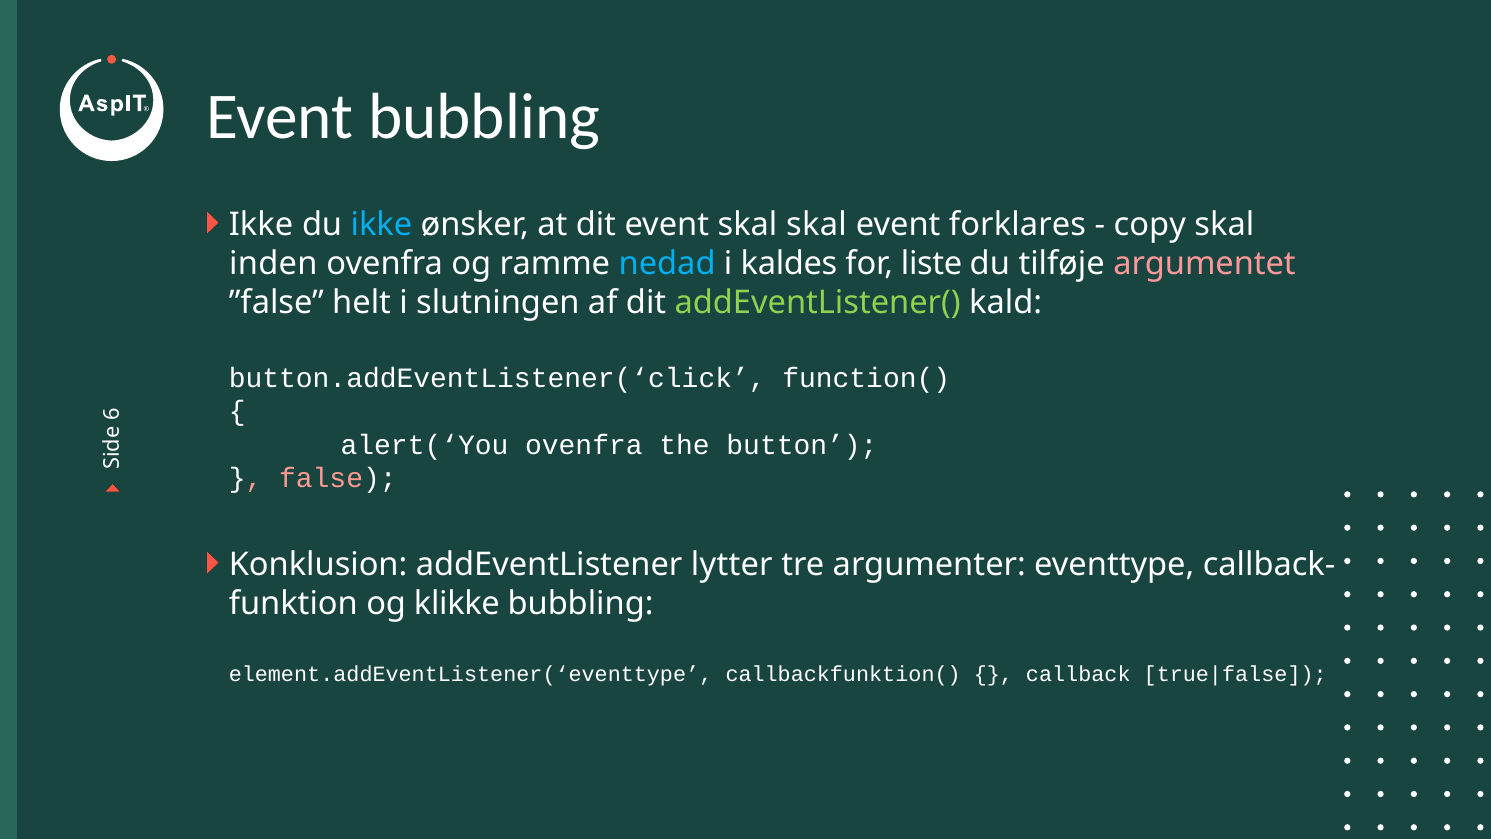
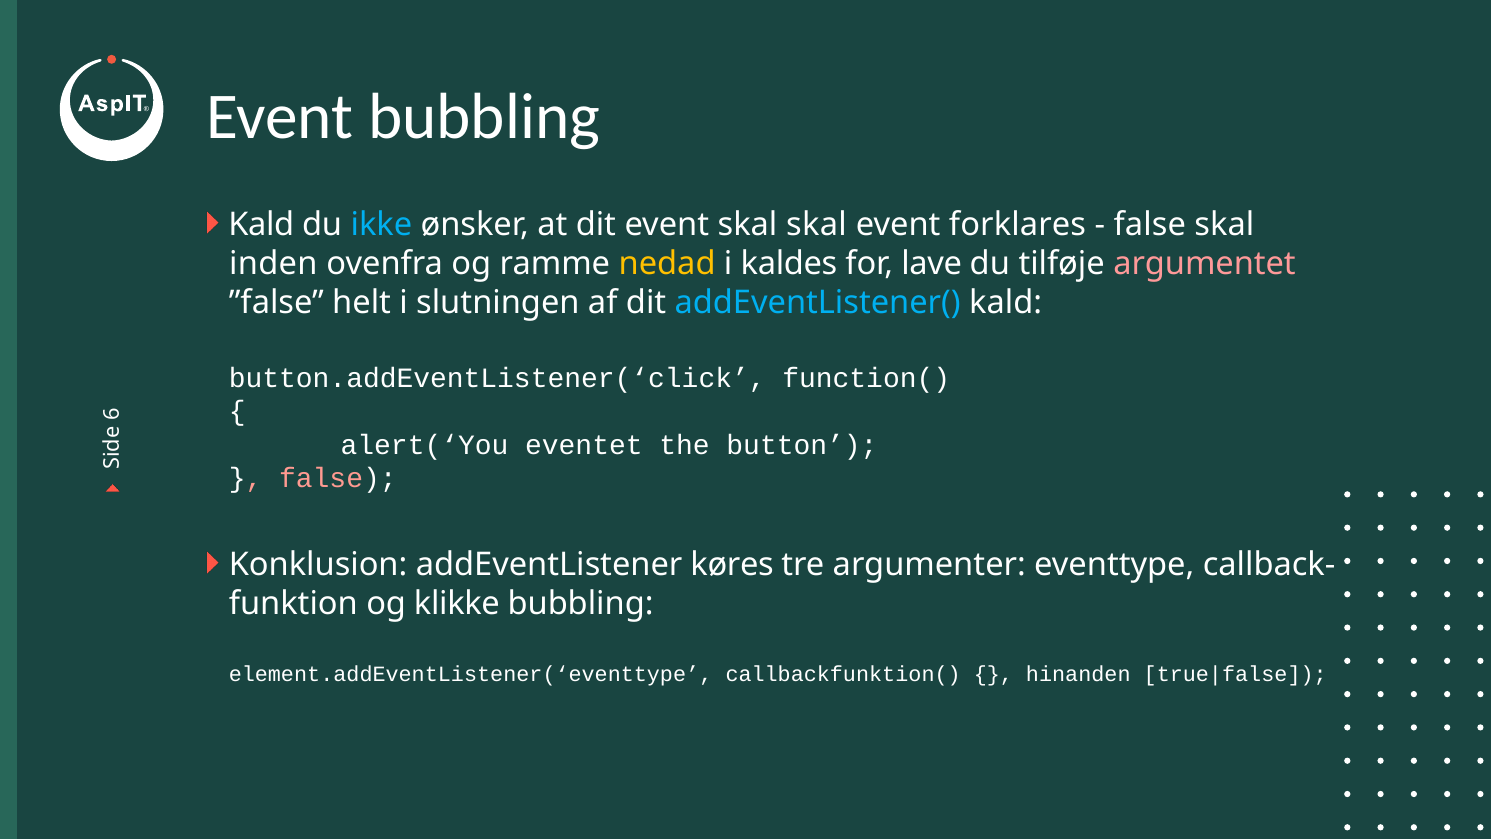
Ikke at (261, 225): Ikke -> Kald
copy at (1150, 225): copy -> false
nedad colour: light blue -> yellow
liste: liste -> lave
addEventListener( colour: light green -> light blue
alert(‘You ovenfra: ovenfra -> eventet
lytter: lytter -> køres
callback: callback -> hinanden
